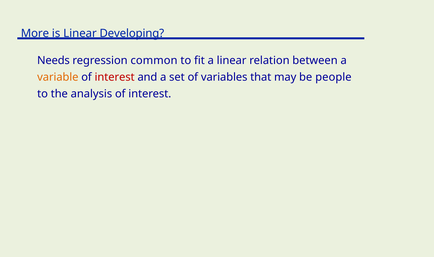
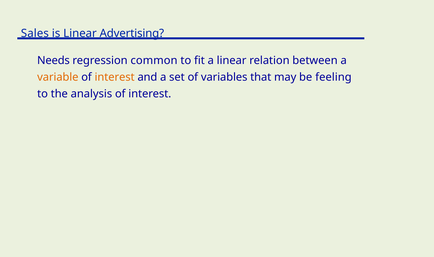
More: More -> Sales
Developing: Developing -> Advertising
interest at (115, 77) colour: red -> orange
people: people -> feeling
